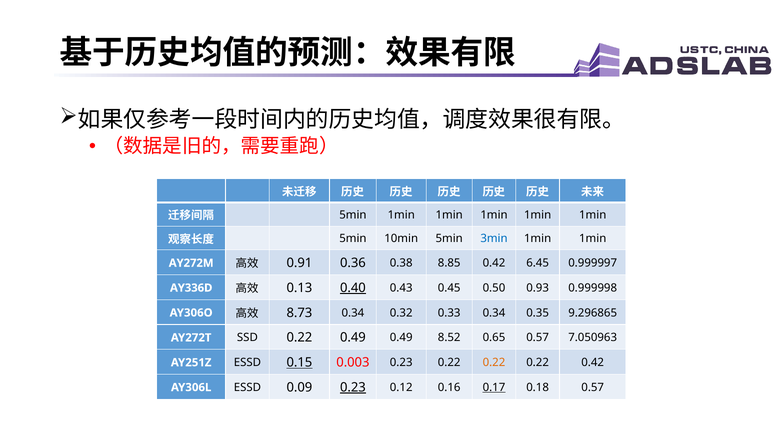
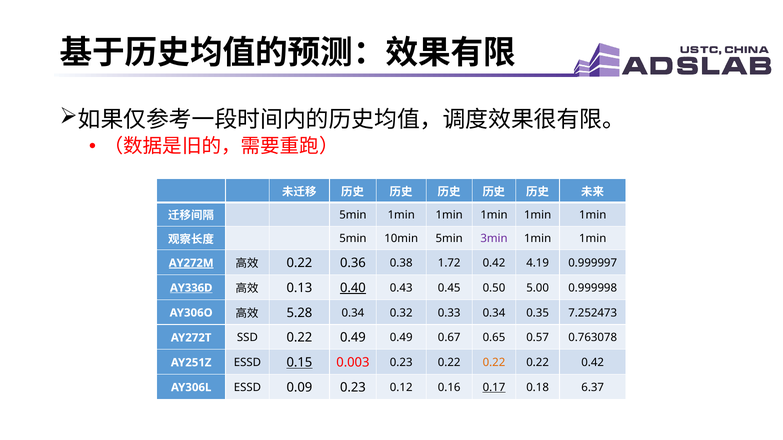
3min colour: blue -> purple
AY272M underline: none -> present
0.91 at (299, 263): 0.91 -> 0.22
8.85: 8.85 -> 1.72
6.45: 6.45 -> 4.19
AY336D underline: none -> present
0.93: 0.93 -> 5.00
8.73: 8.73 -> 5.28
9.296865: 9.296865 -> 7.252473
8.52: 8.52 -> 0.67
7.050963: 7.050963 -> 0.763078
0.23 at (353, 388) underline: present -> none
0.18 0.57: 0.57 -> 6.37
